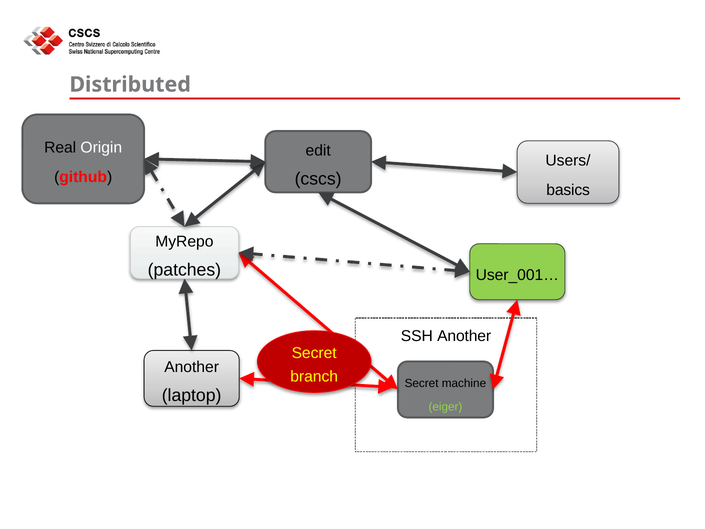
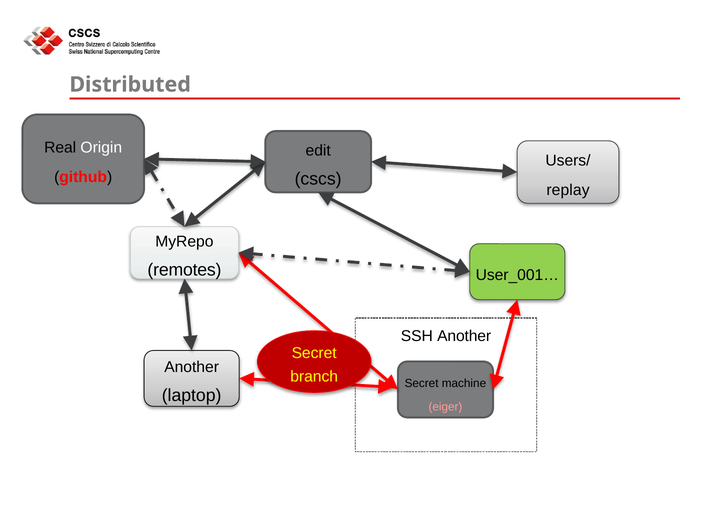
basics: basics -> replay
patches: patches -> remotes
eiger colour: light green -> pink
